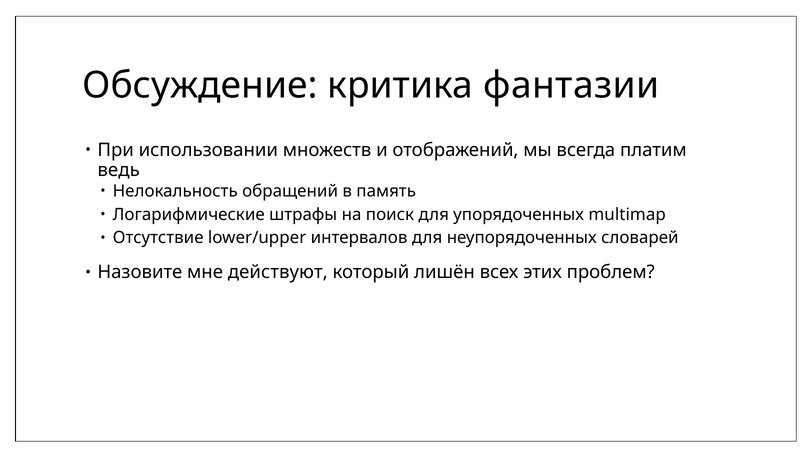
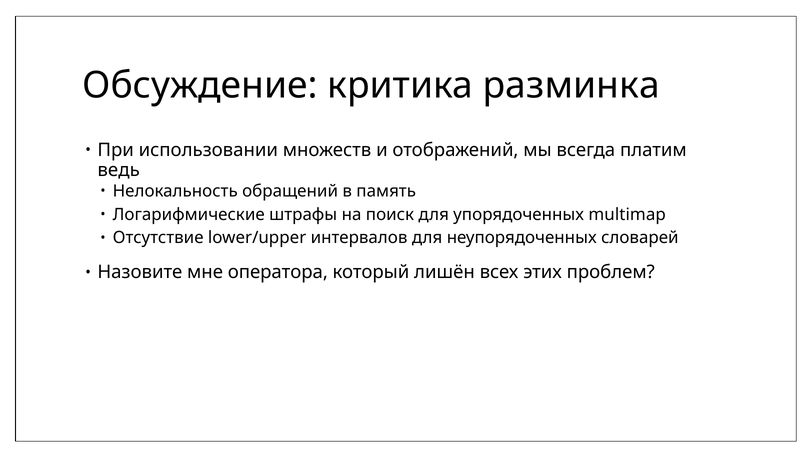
фантазии: фантазии -> разминка
действуют: действуют -> оператора
